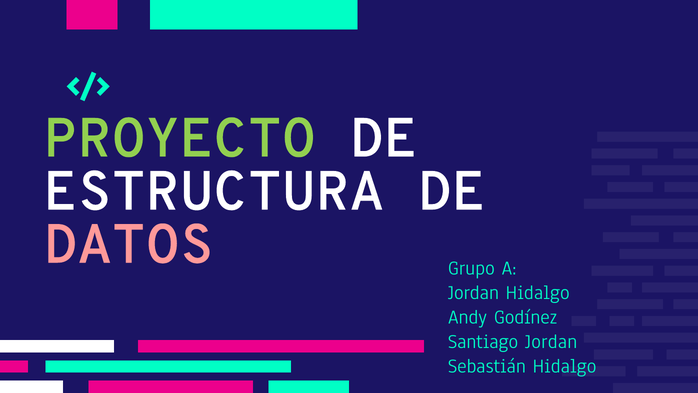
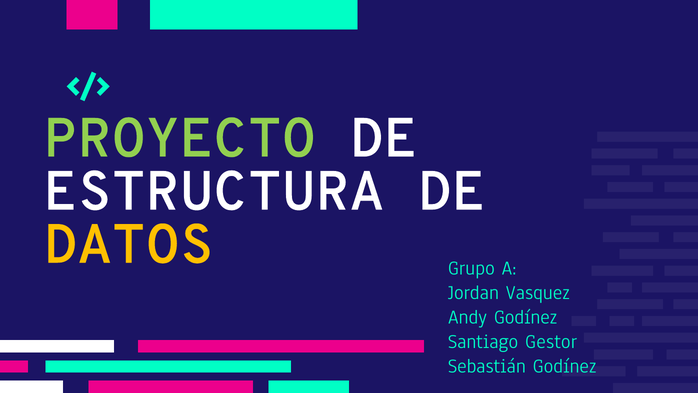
DATOS colour: pink -> yellow
Jordan Hidalgo: Hidalgo -> Vasquez
Santiago Jordan: Jordan -> Gestor
Sebastián Hidalgo: Hidalgo -> Godínez
